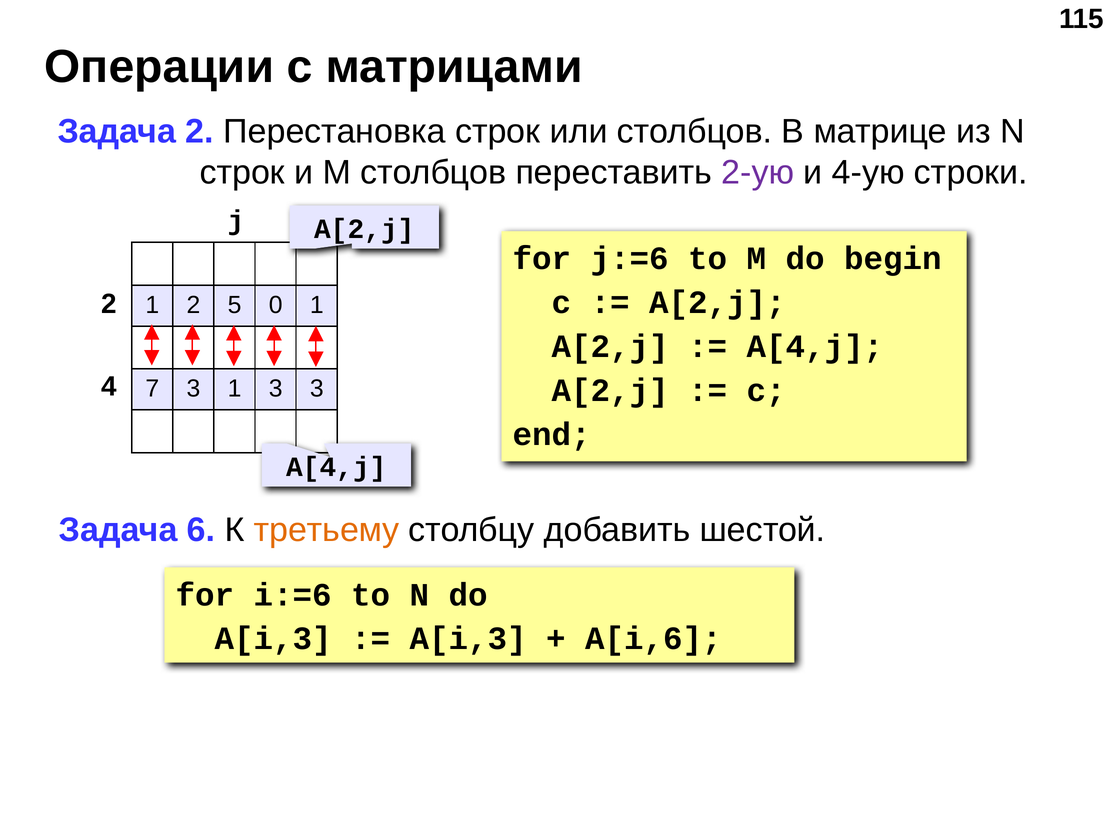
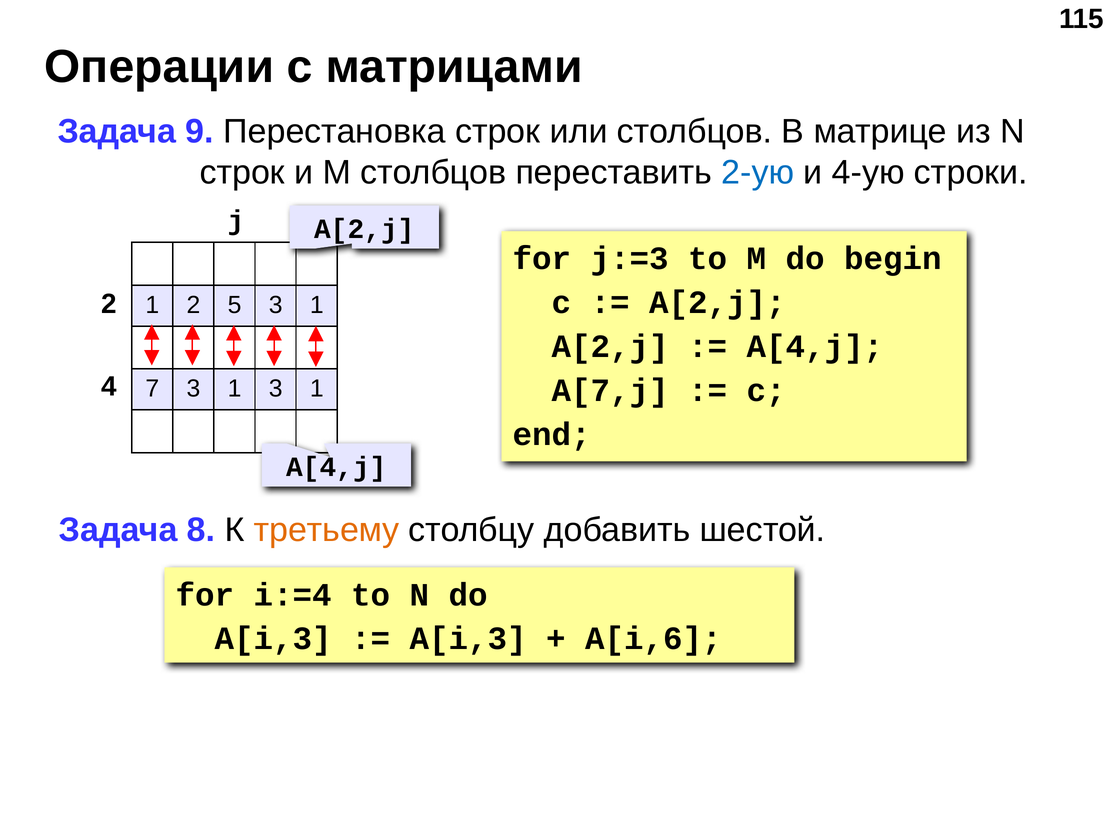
Задача 2: 2 -> 9
2-ую colour: purple -> blue
j:=6: j:=6 -> j:=3
5 0: 0 -> 3
1 3 3: 3 -> 1
A[2,j at (610, 390): A[2,j -> A[7,j
6: 6 -> 8
i:=6: i:=6 -> i:=4
